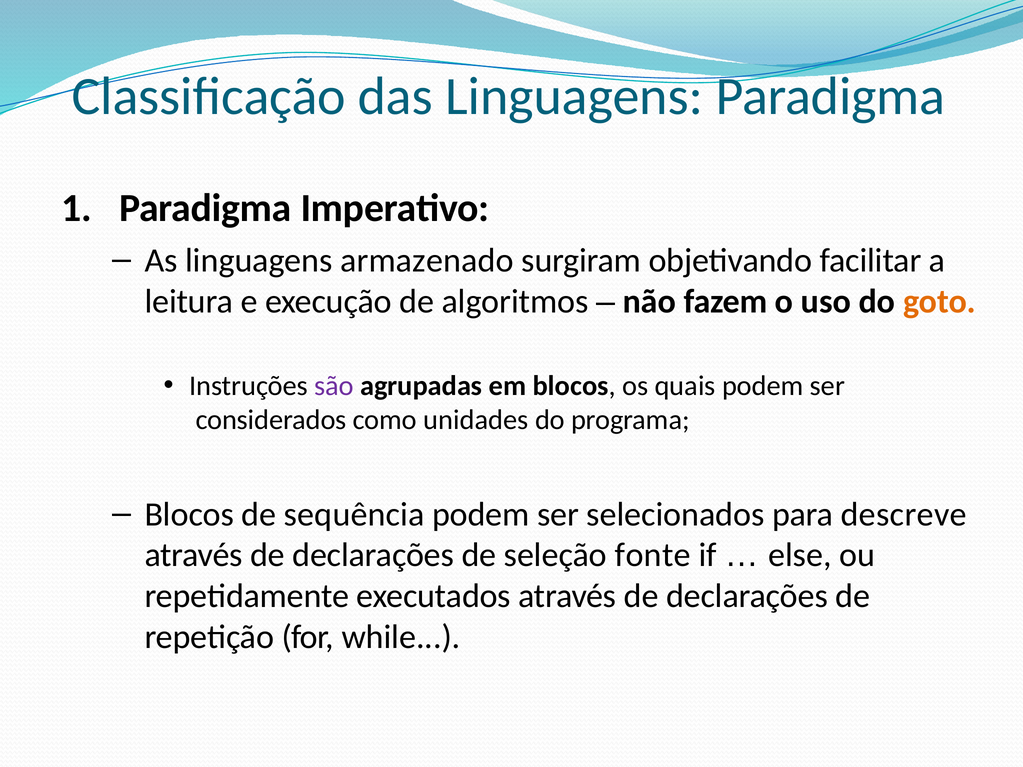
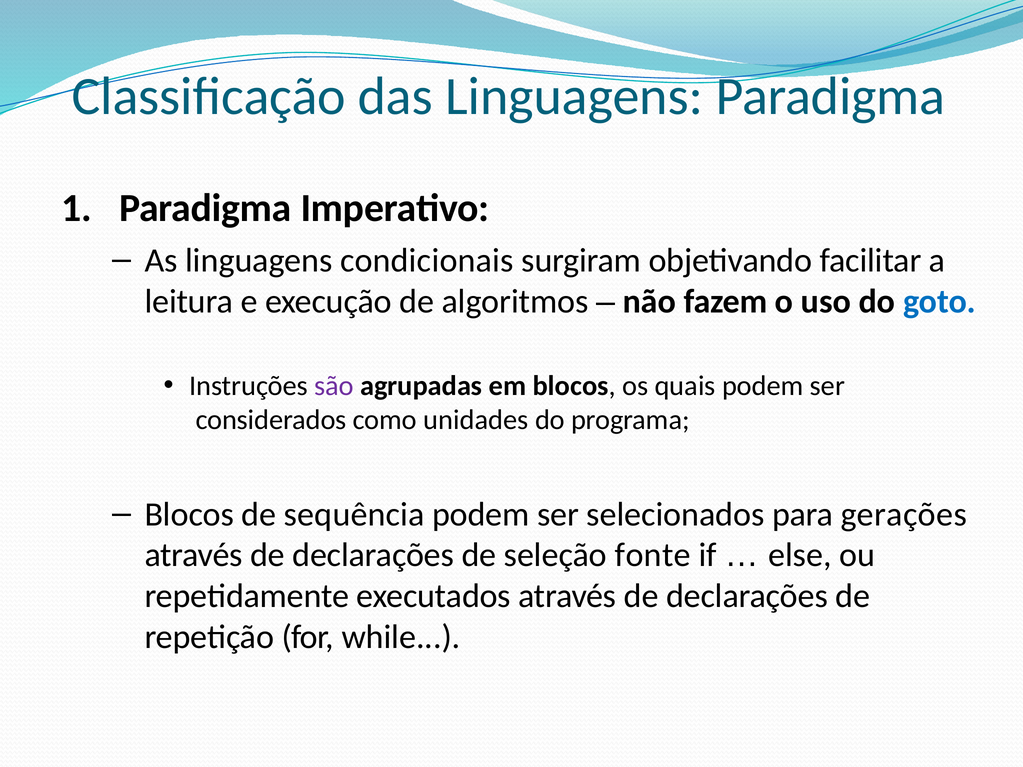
armazenado: armazenado -> condicionais
goto colour: orange -> blue
descreve: descreve -> gerações
